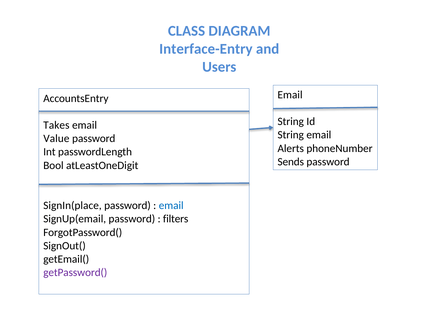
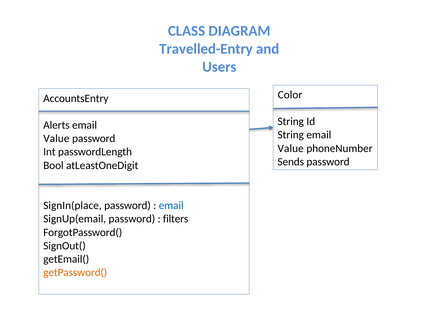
Interface-Entry: Interface-Entry -> Travelled-Entry
Email at (290, 95): Email -> Color
Takes: Takes -> Alerts
Alerts at (291, 148): Alerts -> Value
getPassword( colour: purple -> orange
